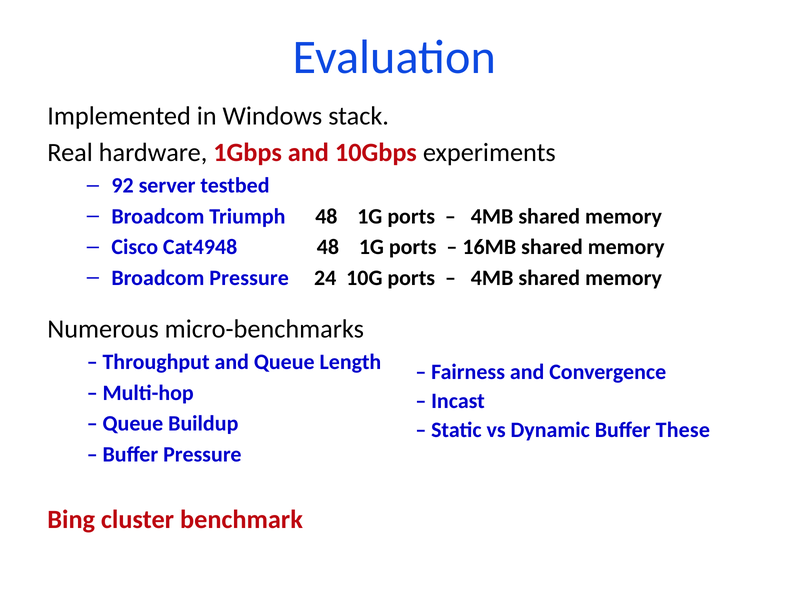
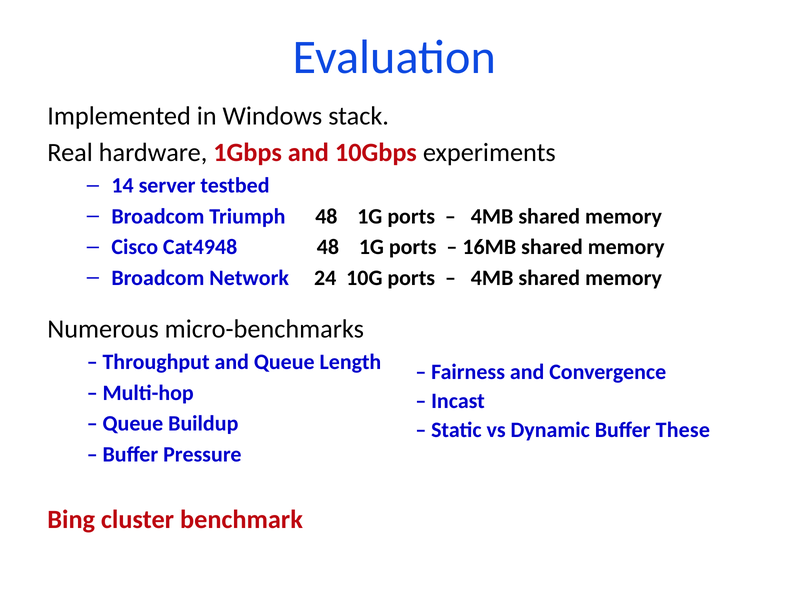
92: 92 -> 14
Broadcom Pressure: Pressure -> Network
